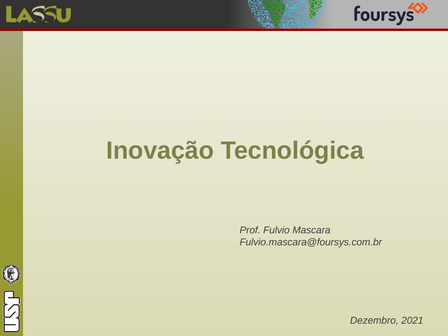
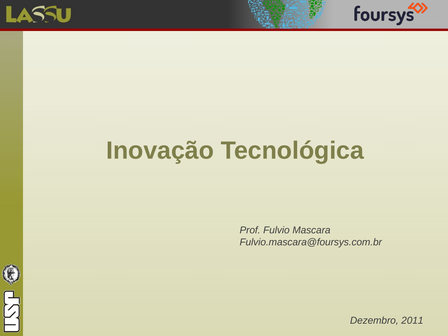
2021: 2021 -> 2011
